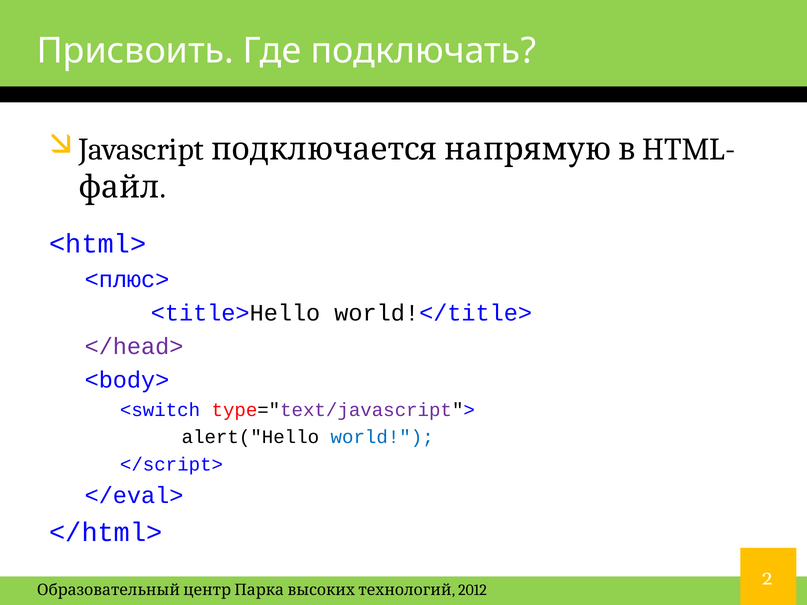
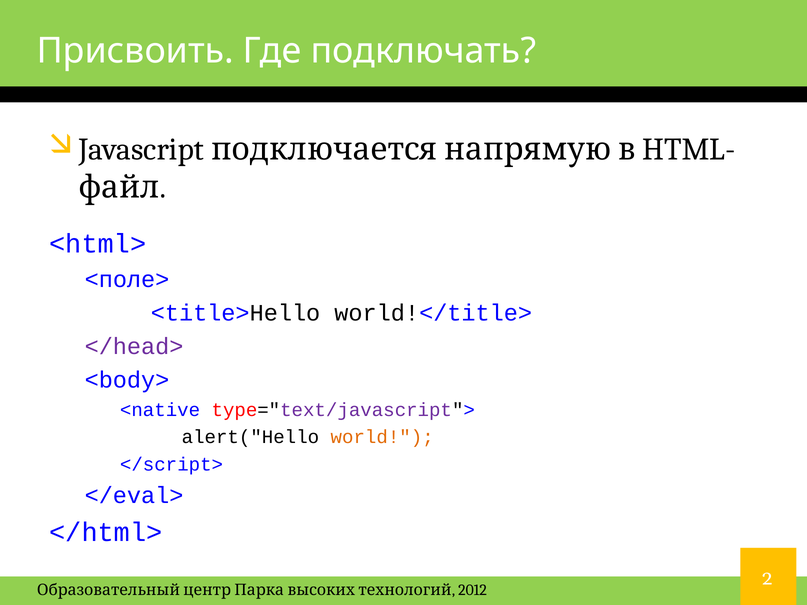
<плюс>: <плюс> -> <поле>
<switch: <switch -> <native
world colour: blue -> orange
